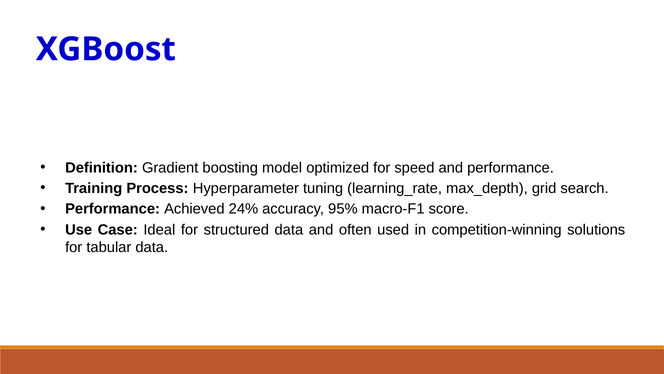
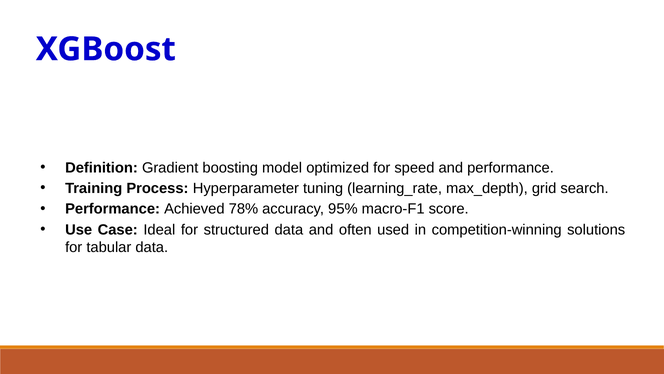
24%: 24% -> 78%
